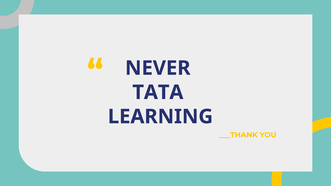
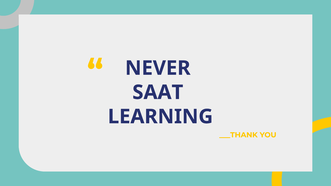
TATA: TATA -> SAAT
